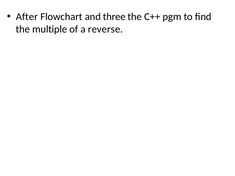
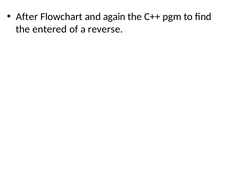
three: three -> again
multiple: multiple -> entered
